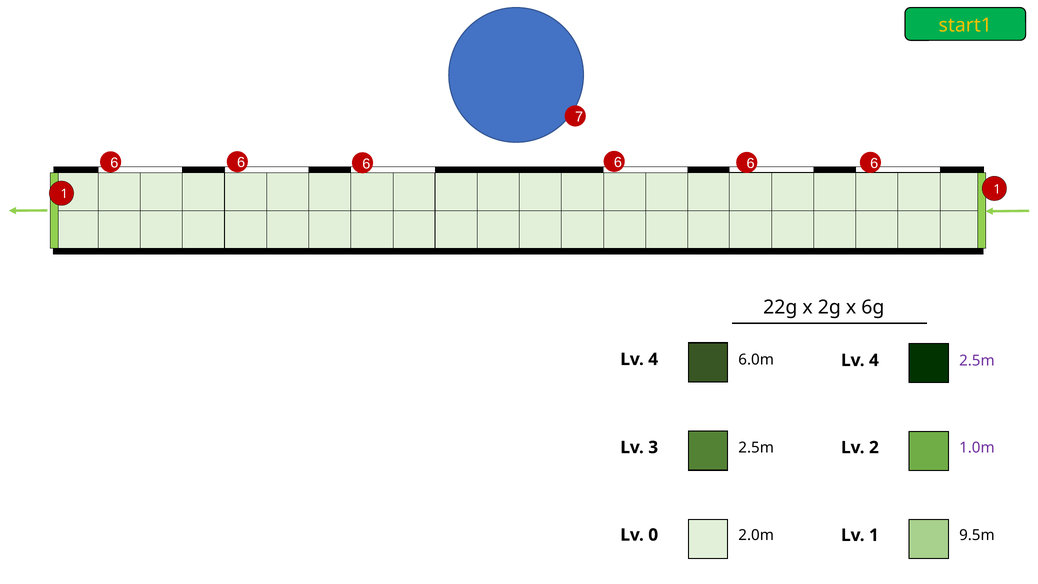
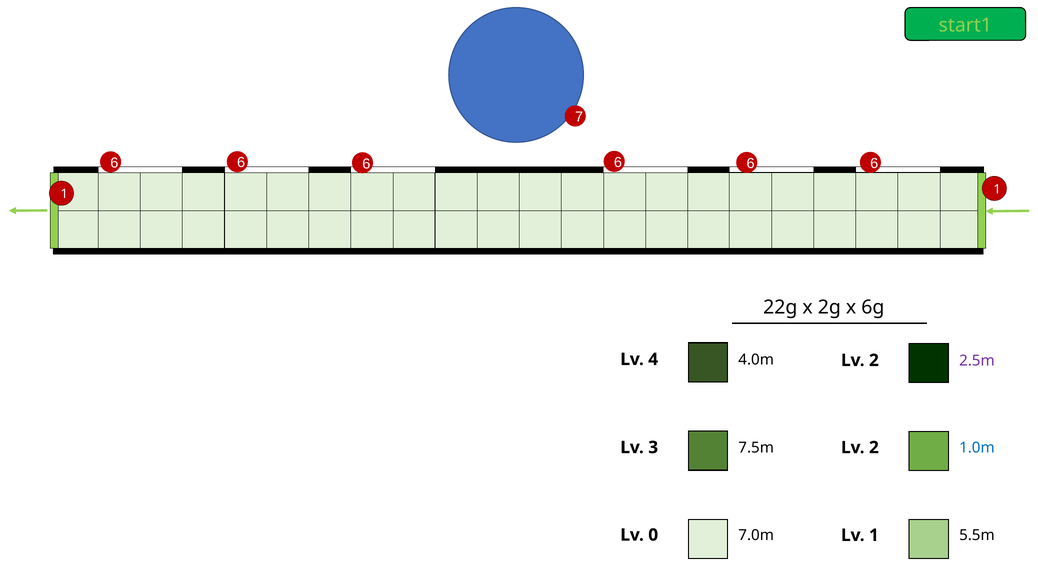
start1 colour: yellow -> light green
6.0m: 6.0m -> 4.0m
4 at (874, 360): 4 -> 2
2.5m at (756, 448): 2.5m -> 7.5m
1.0m colour: purple -> blue
2.0m: 2.0m -> 7.0m
9.5m: 9.5m -> 5.5m
